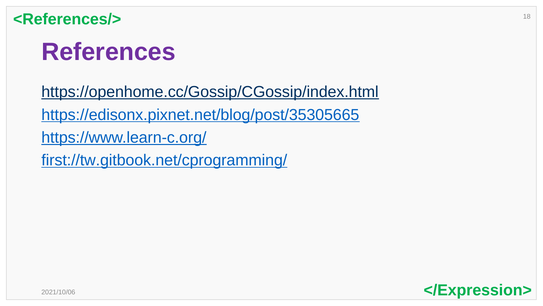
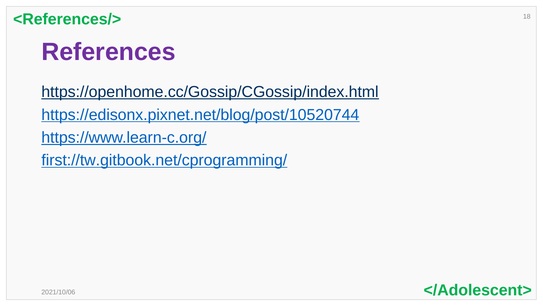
https://edisonx.pixnet.net/blog/post/35305665: https://edisonx.pixnet.net/blog/post/35305665 -> https://edisonx.pixnet.net/blog/post/10520744
</Expression>: </Expression> -> </Adolescent>
